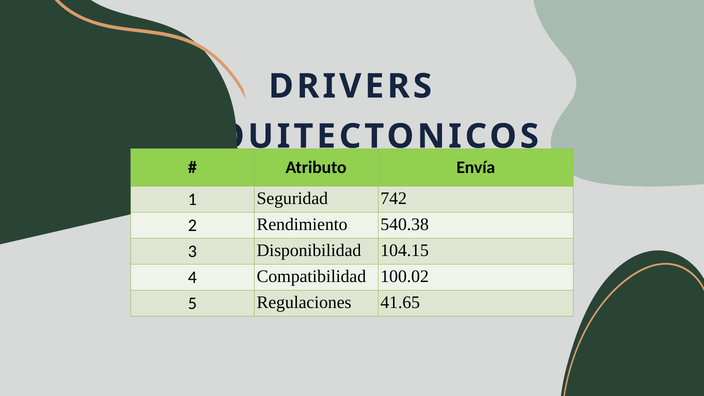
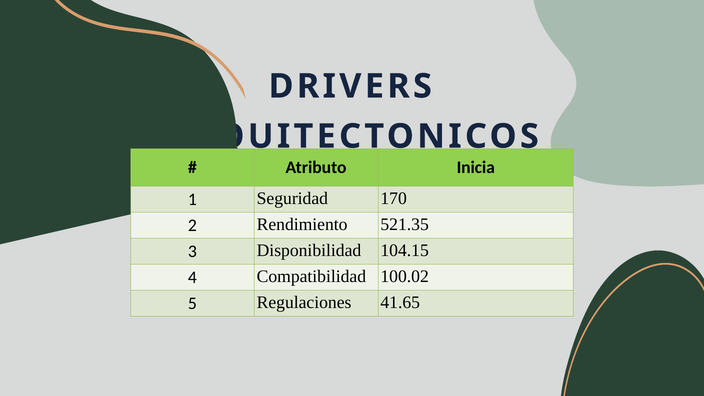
Envía: Envía -> Inicia
742: 742 -> 170
540.38: 540.38 -> 521.35
